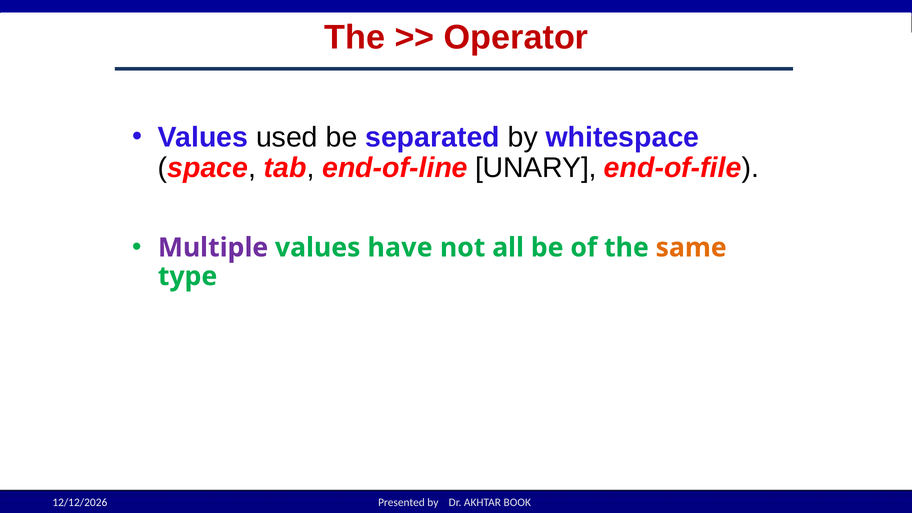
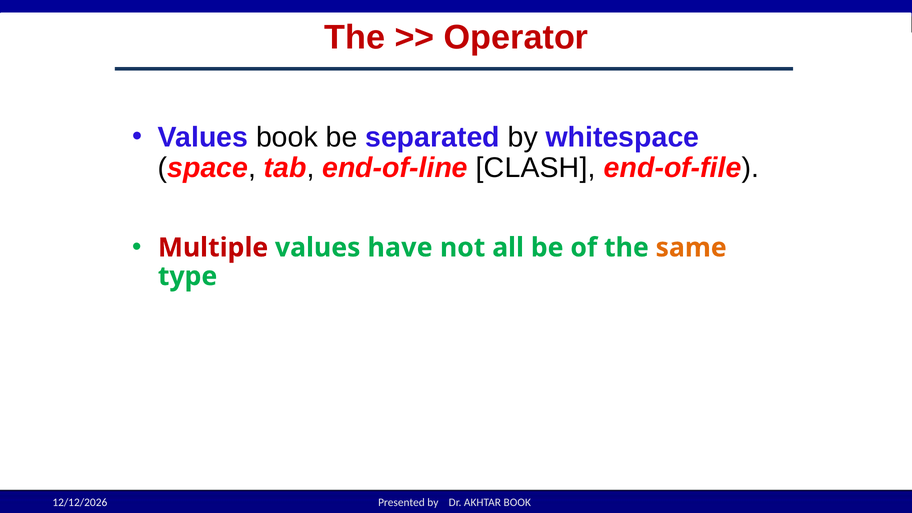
Values used: used -> book
UNARY: UNARY -> CLASH
Multiple colour: purple -> red
